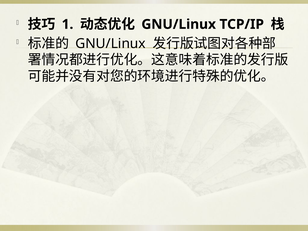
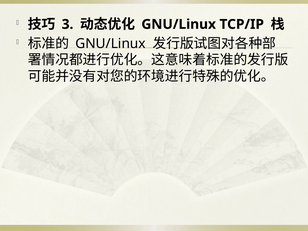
1: 1 -> 3
